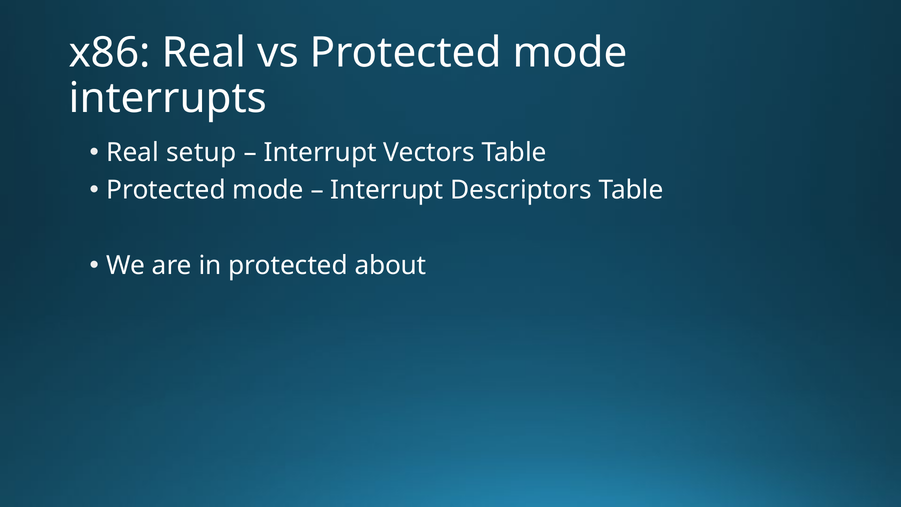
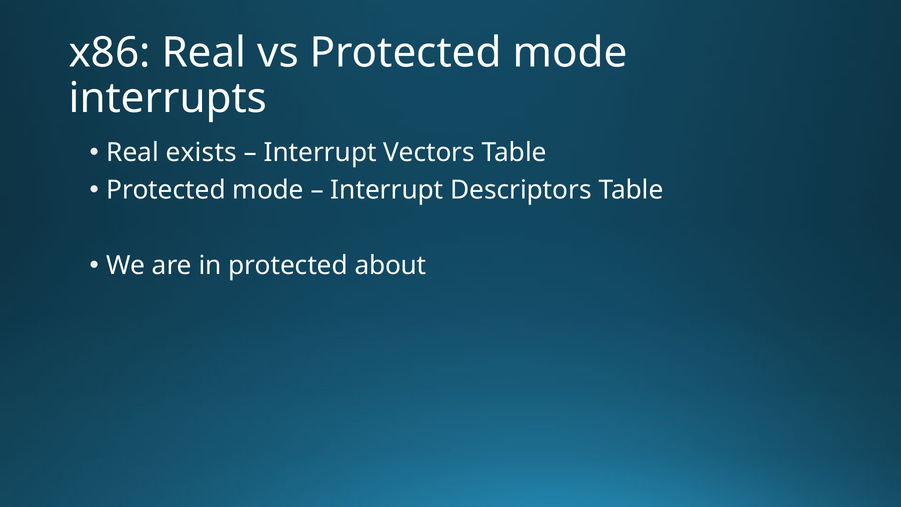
setup: setup -> exists
